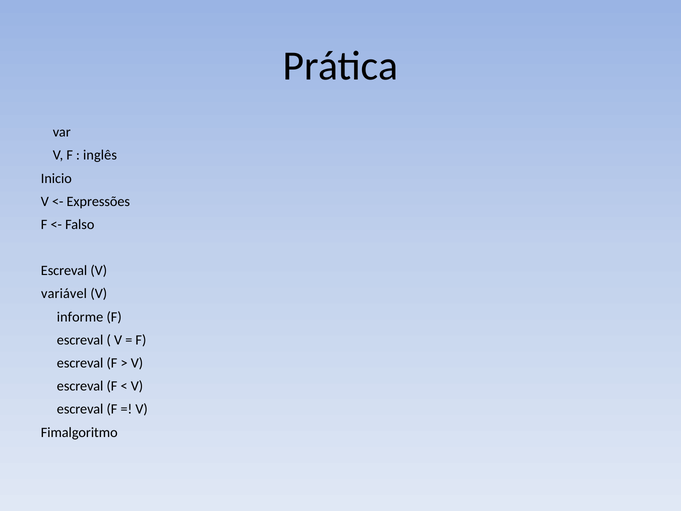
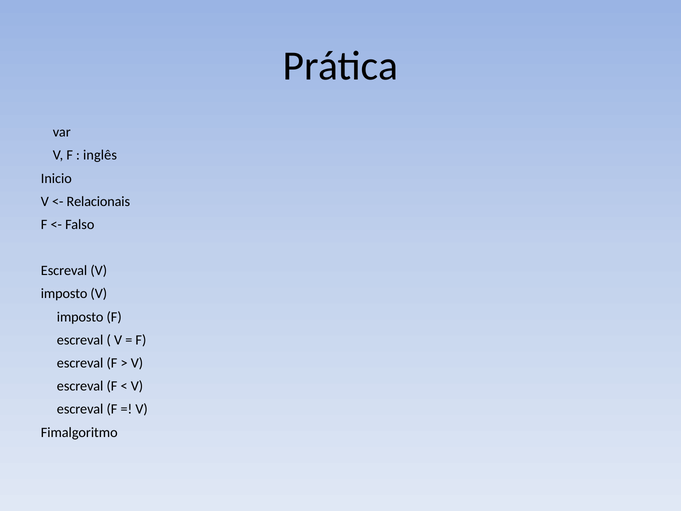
Expressões: Expressões -> Relacionais
variável at (64, 294): variável -> imposto
informe at (80, 317): informe -> imposto
